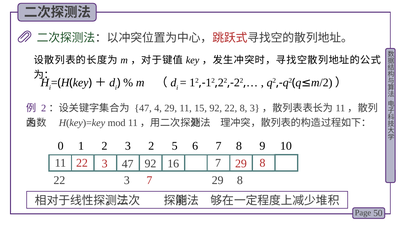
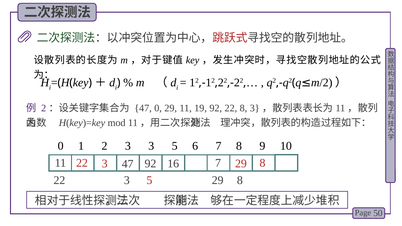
47 4: 4 -> 0
15: 15 -> 19
3 2: 2 -> 3
7 at (149, 180): 7 -> 5
